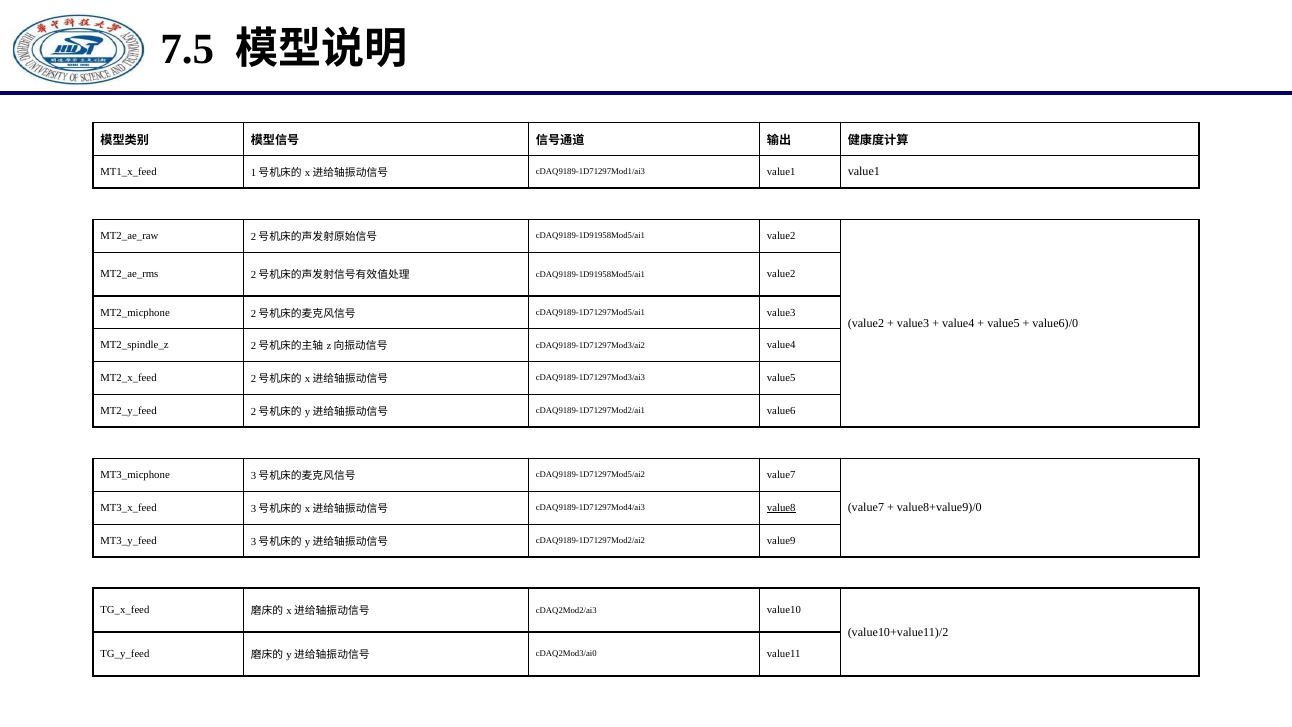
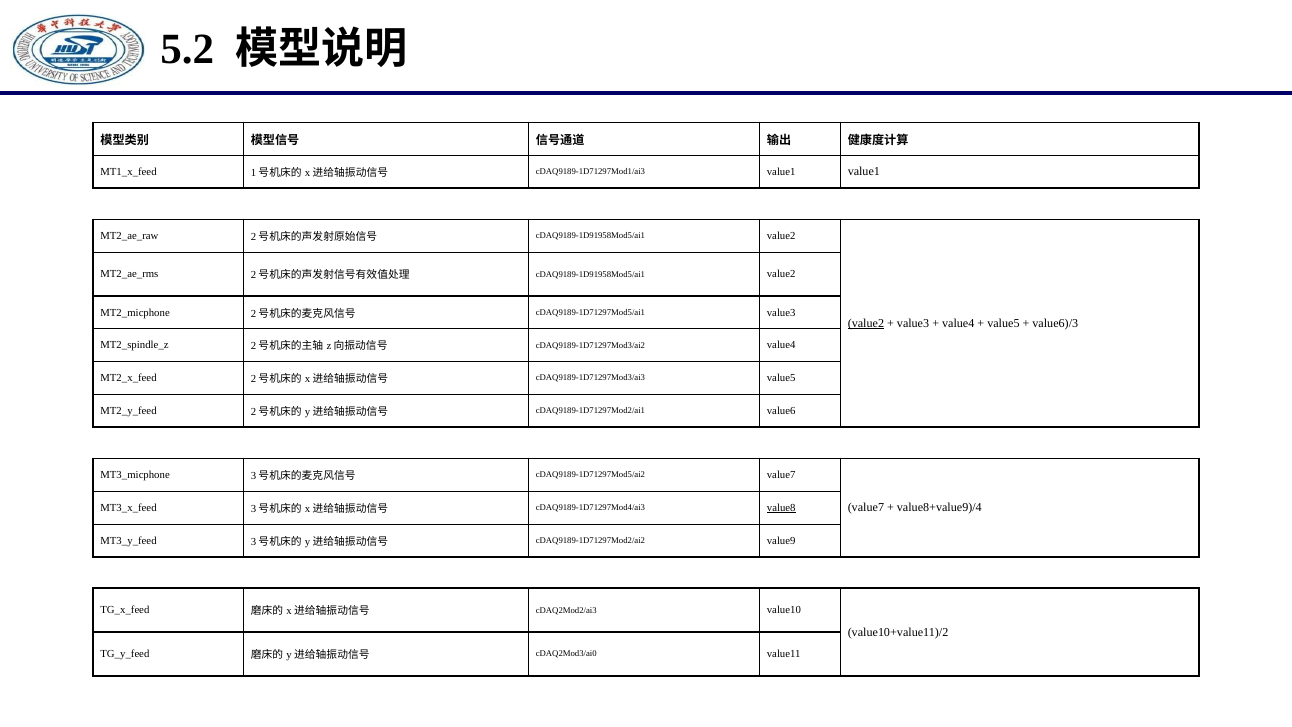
7.5: 7.5 -> 5.2
value2 at (866, 323) underline: none -> present
value6)/0: value6)/0 -> value6)/3
value8+value9)/0: value8+value9)/0 -> value8+value9)/4
